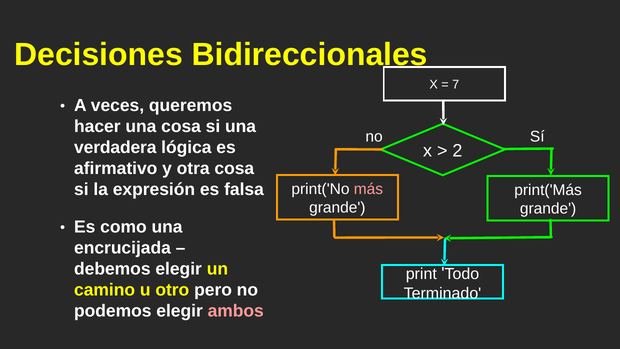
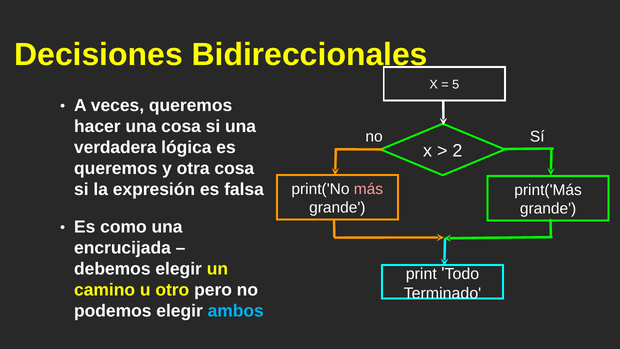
7: 7 -> 5
afirmativo at (116, 168): afirmativo -> queremos
ambos colour: pink -> light blue
